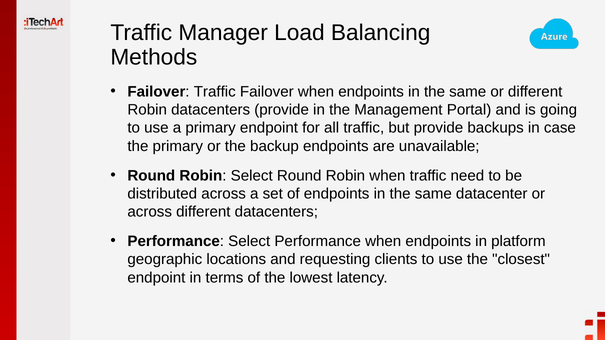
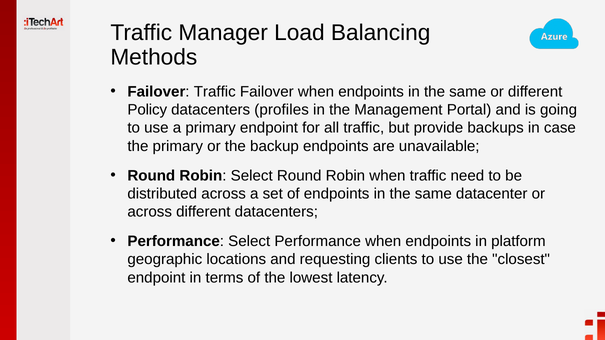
Robin at (147, 110): Robin -> Policy
datacenters provide: provide -> profiles
